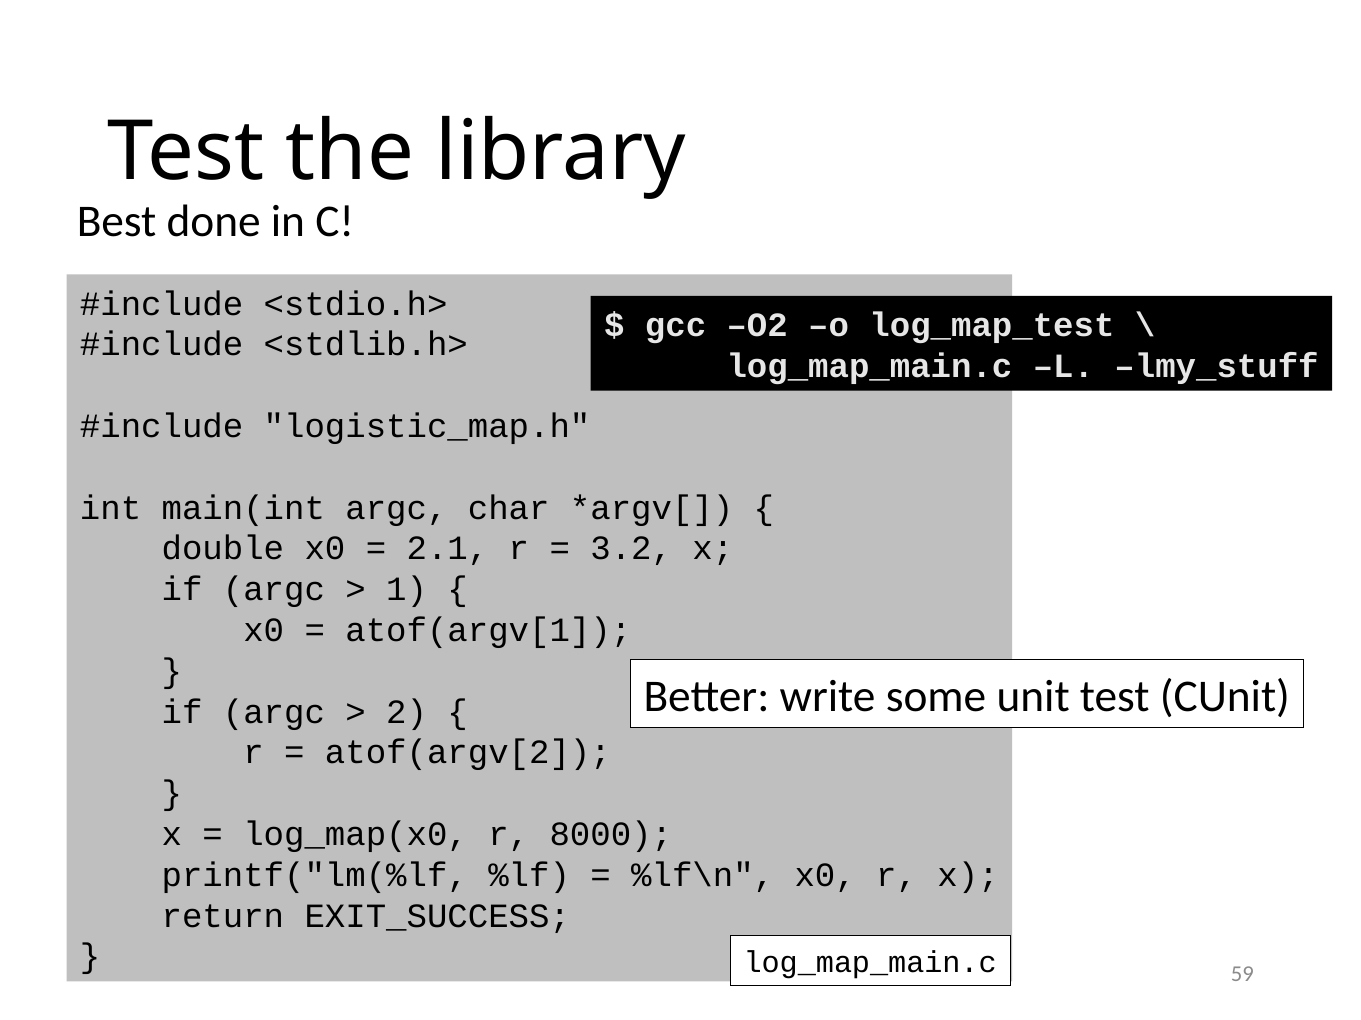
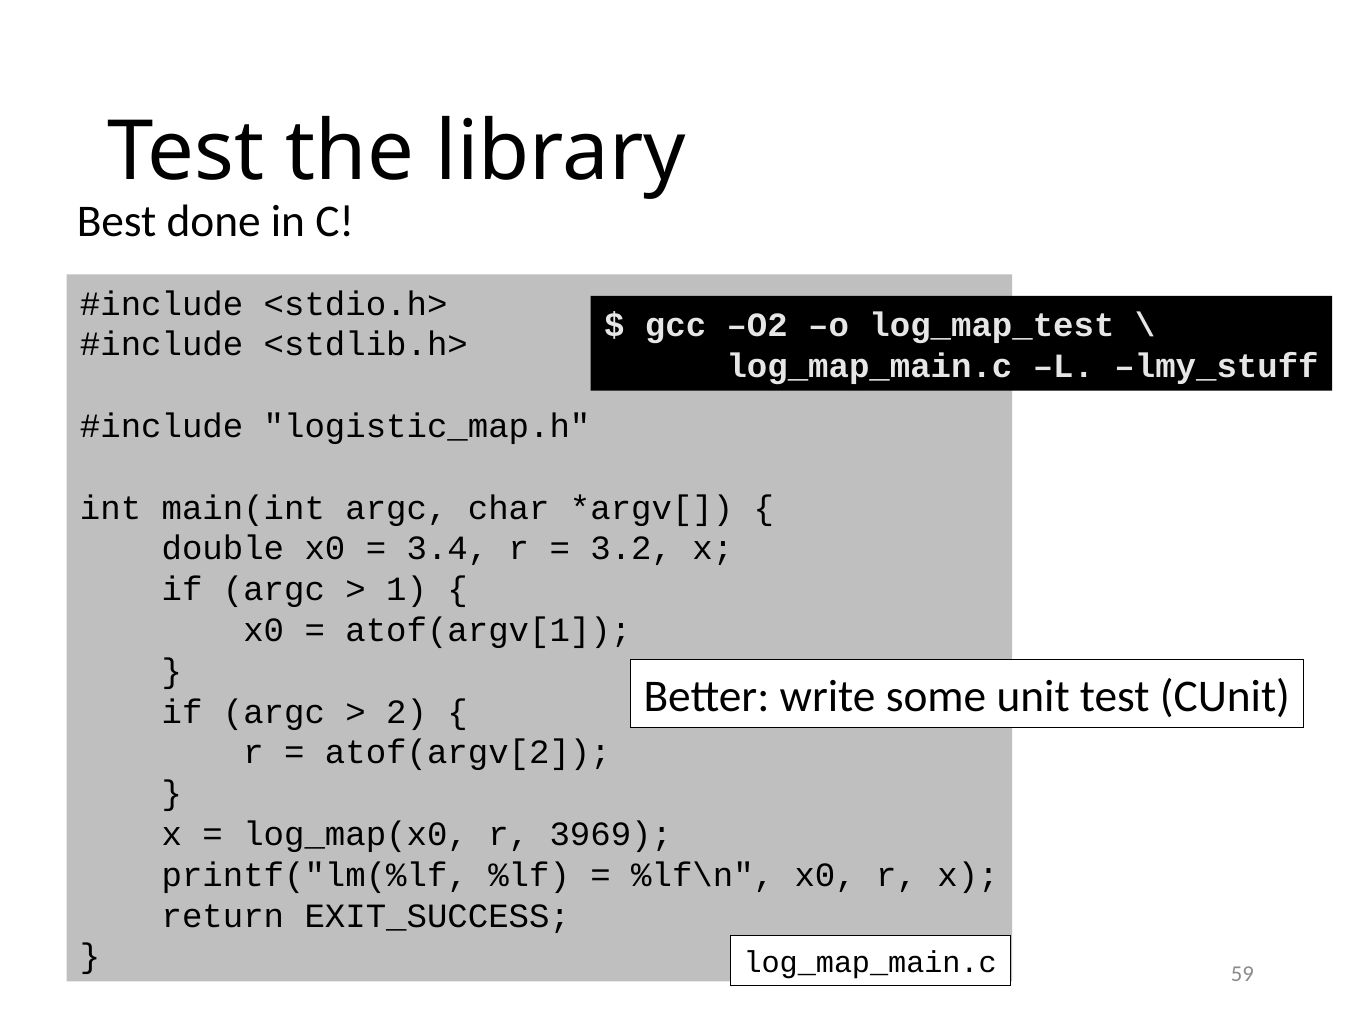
2.1: 2.1 -> 3.4
8000: 8000 -> 3969
